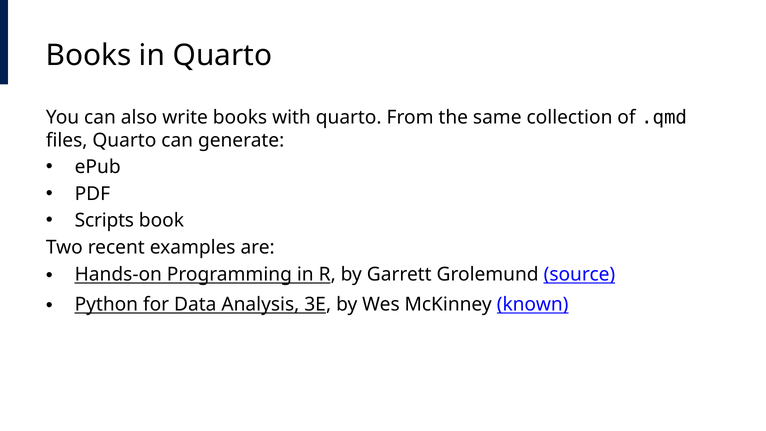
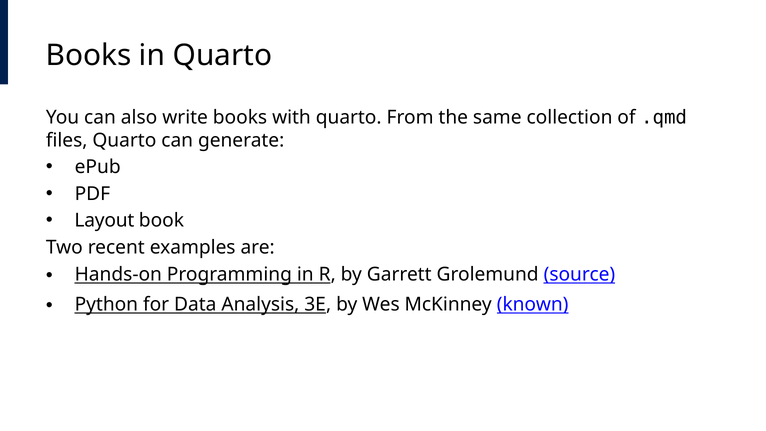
Scripts: Scripts -> Layout
